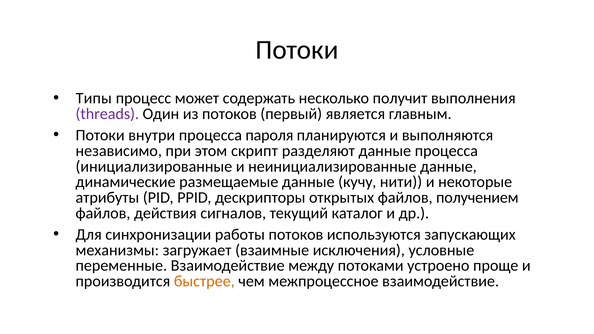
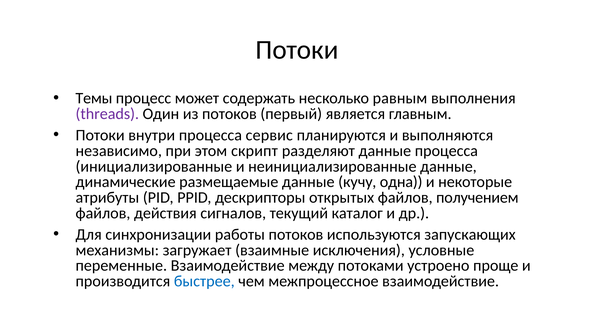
Типы: Типы -> Темы
получит: получит -> равным
пароля: пароля -> сервис
нити: нити -> одна
быстрее colour: orange -> blue
